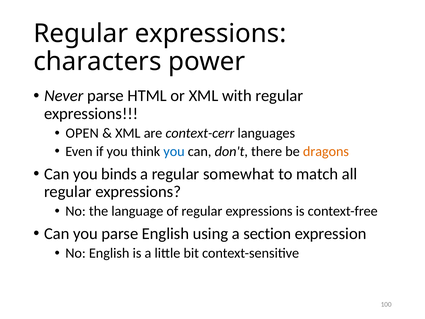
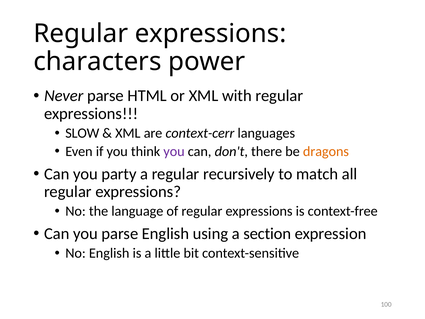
OPEN: OPEN -> SLOW
you at (174, 151) colour: blue -> purple
binds: binds -> party
somewhat: somewhat -> recursively
